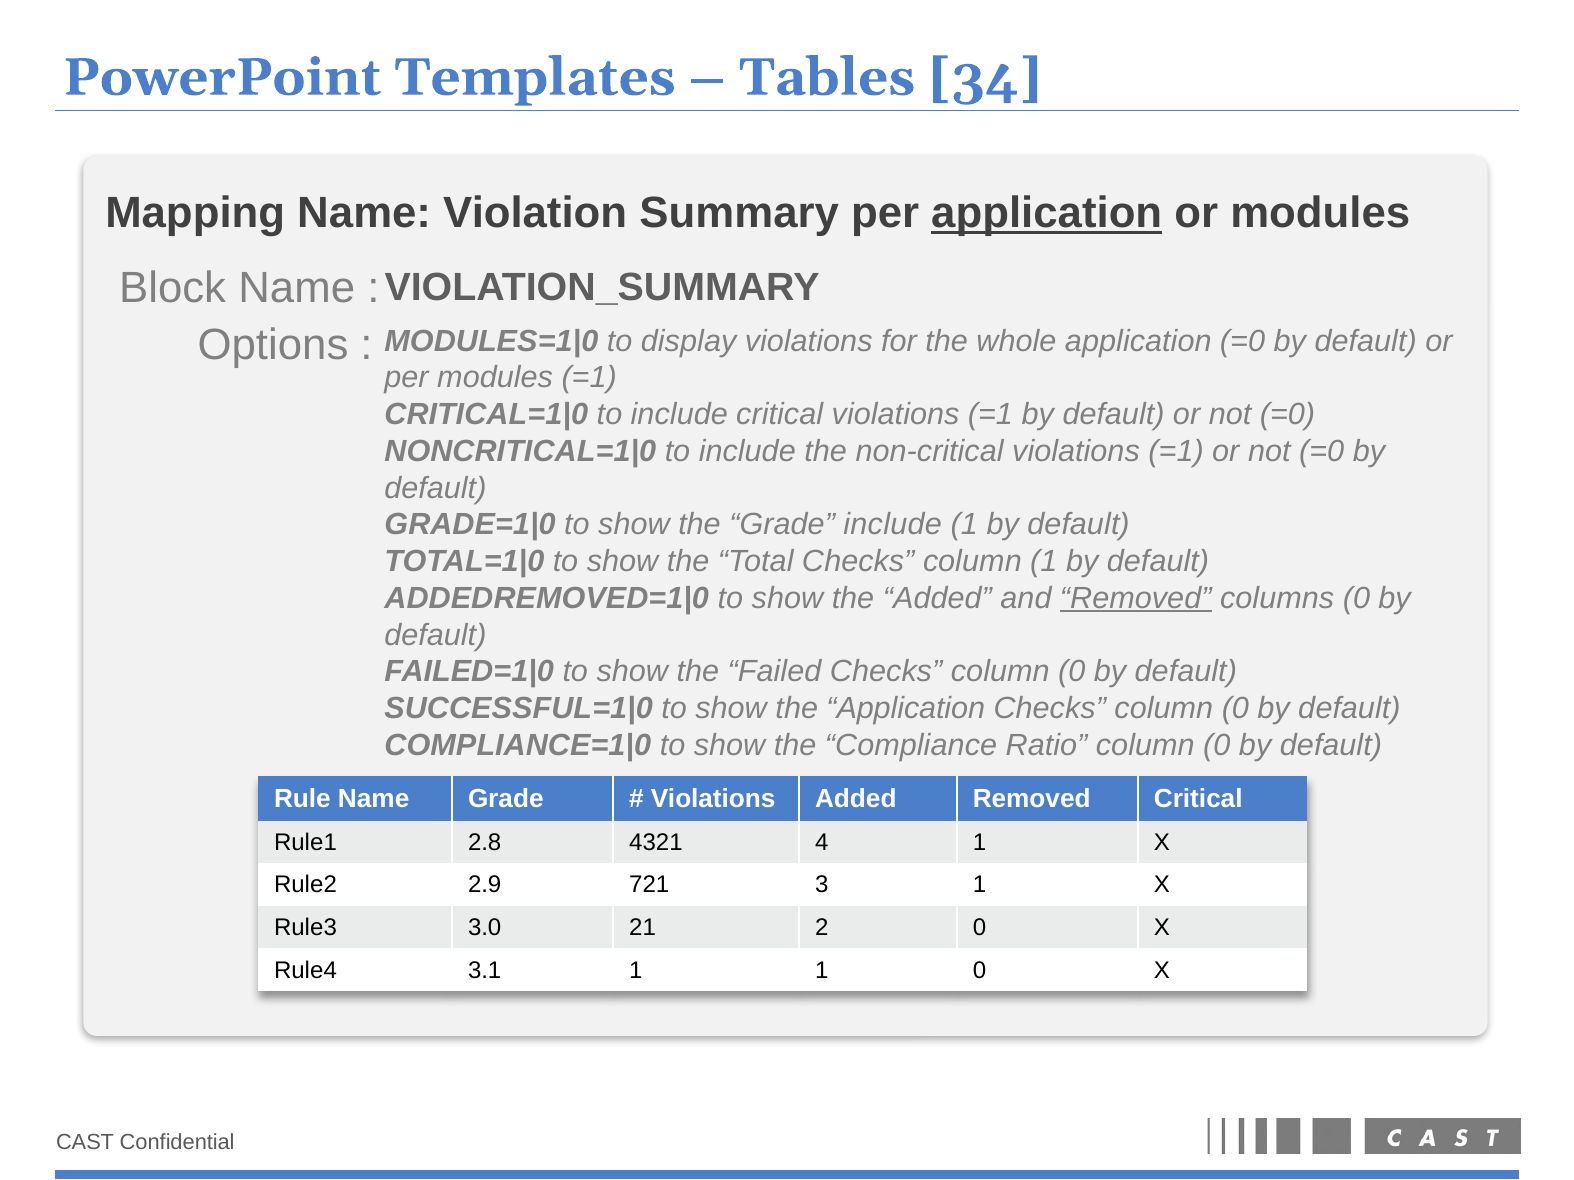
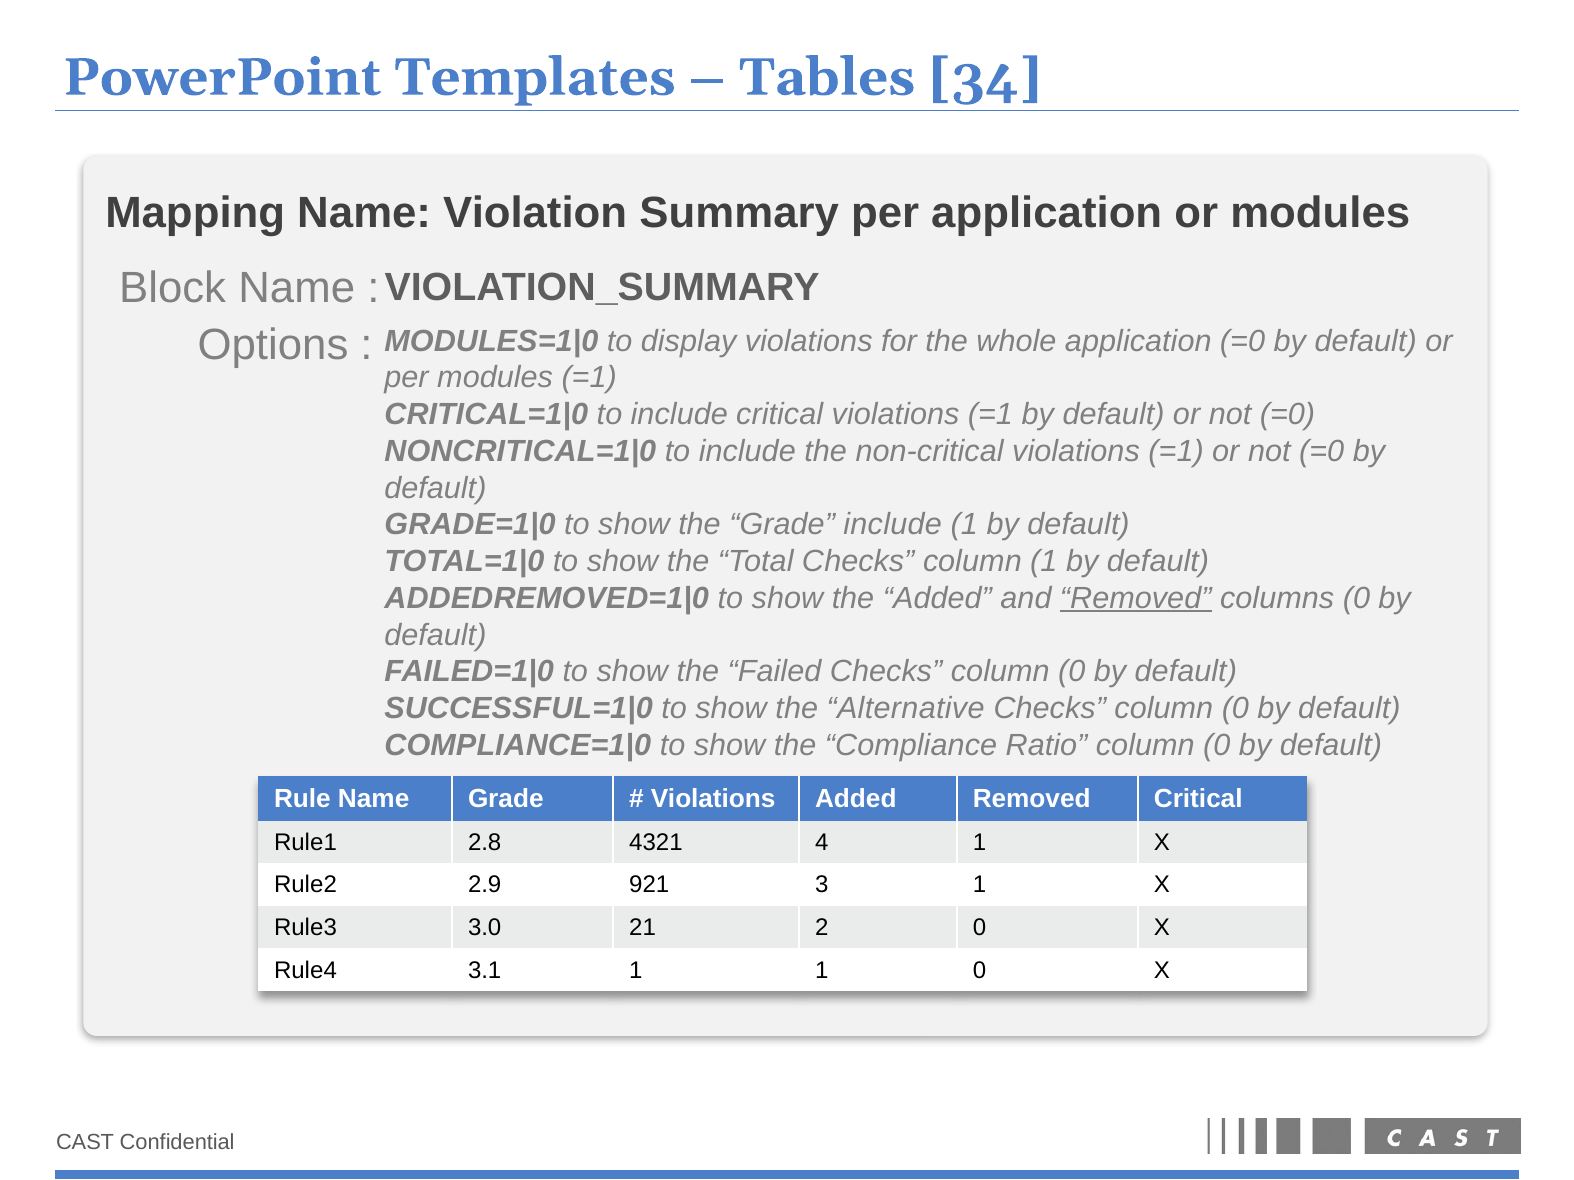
application at (1047, 214) underline: present -> none
the Application: Application -> Alternative
721: 721 -> 921
